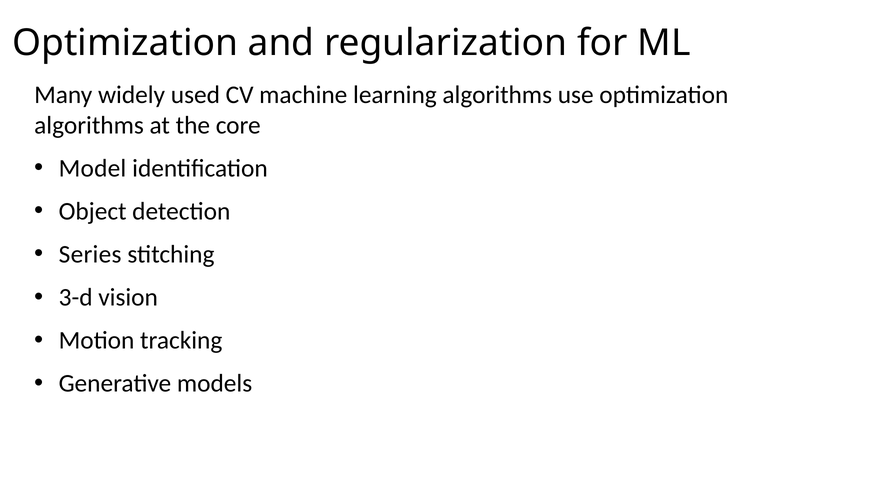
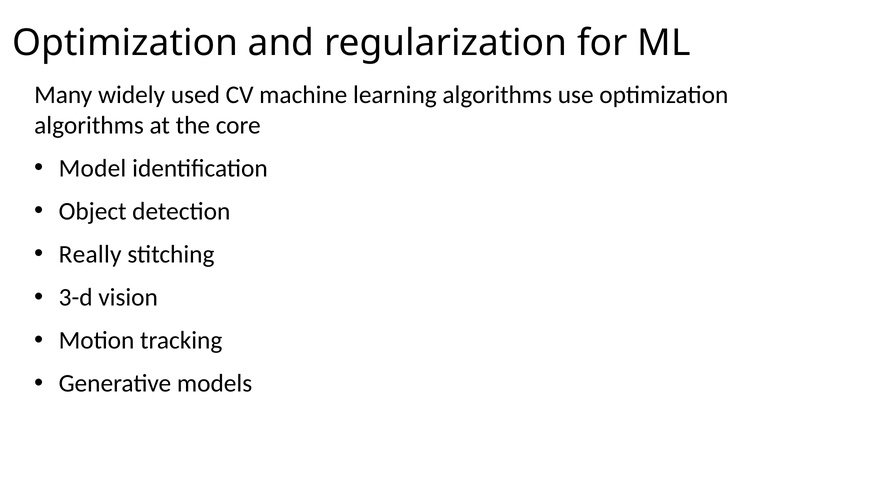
Series: Series -> Really
